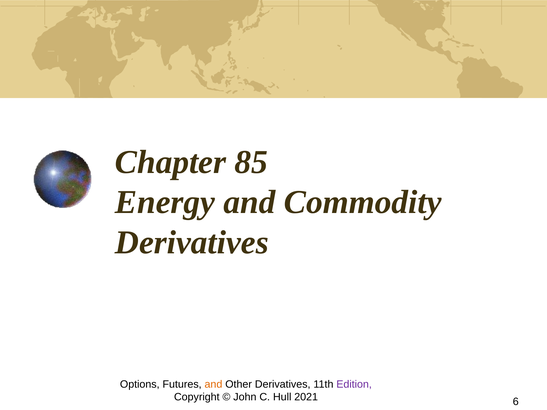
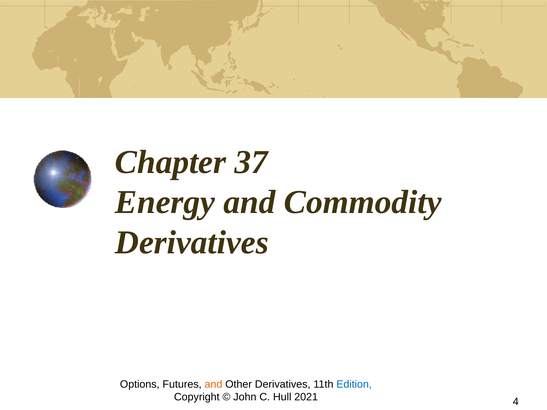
85: 85 -> 37
Edition colour: purple -> blue
6: 6 -> 4
